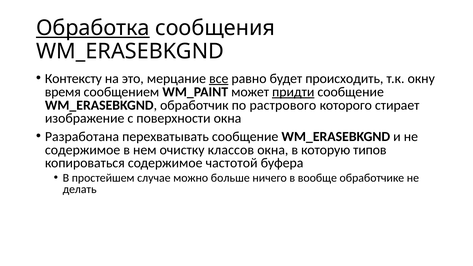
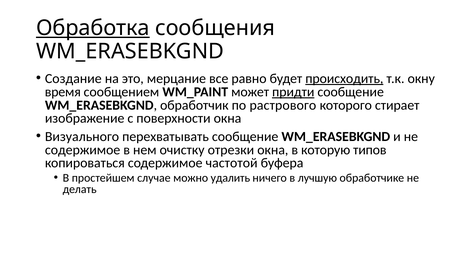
Контексту: Контексту -> Создание
все underline: present -> none
происходить underline: none -> present
Разработана: Разработана -> Визуального
классов: классов -> отрезки
больше: больше -> удалить
вообще: вообще -> лучшую
